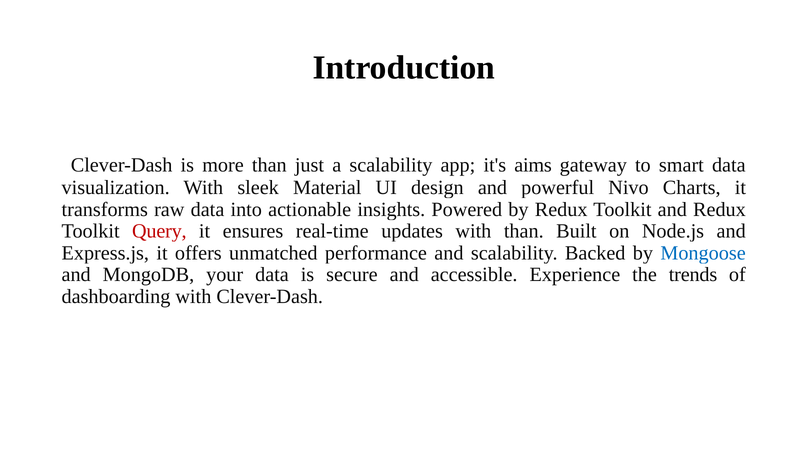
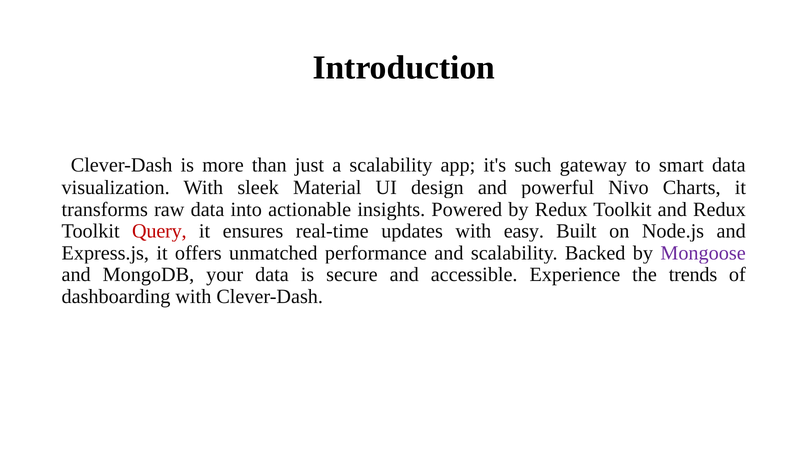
aims: aims -> such
with than: than -> easy
Mongoose colour: blue -> purple
